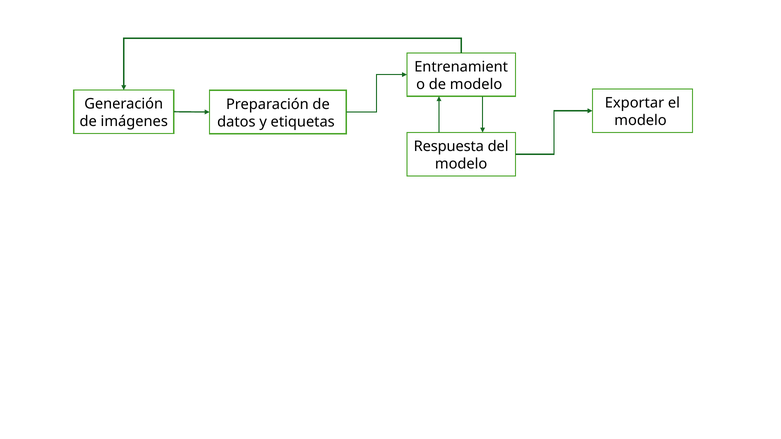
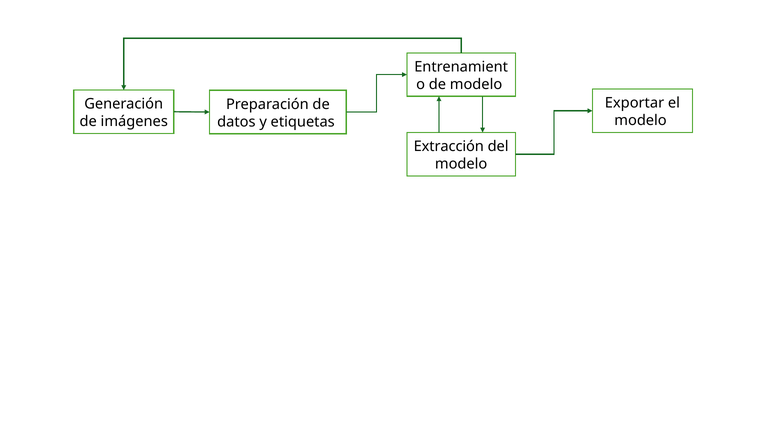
Respuesta: Respuesta -> Extracción
